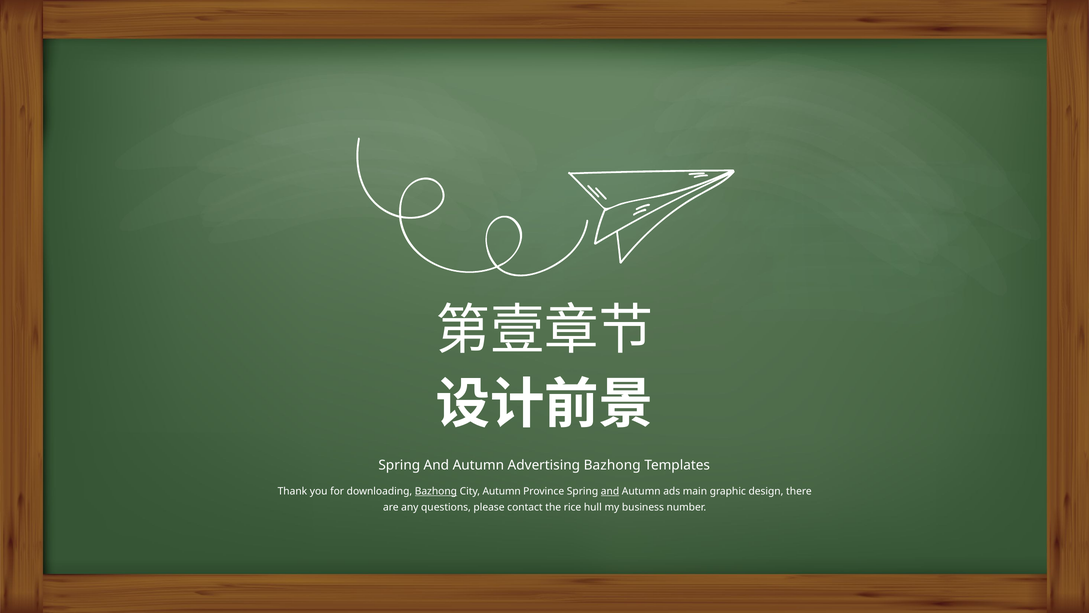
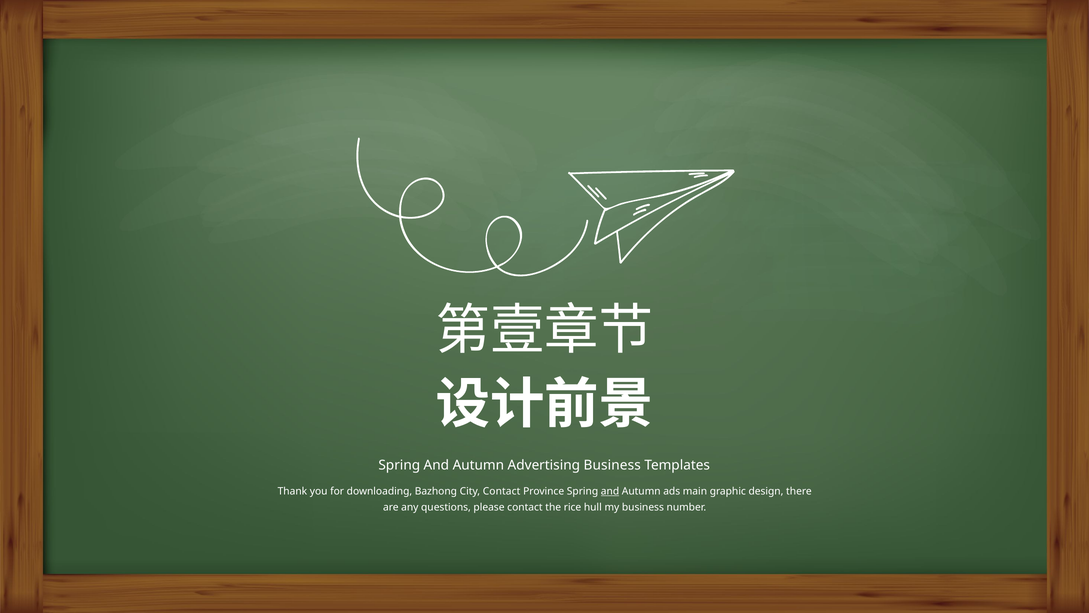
Advertising Bazhong: Bazhong -> Business
Bazhong at (436, 491) underline: present -> none
City Autumn: Autumn -> Contact
